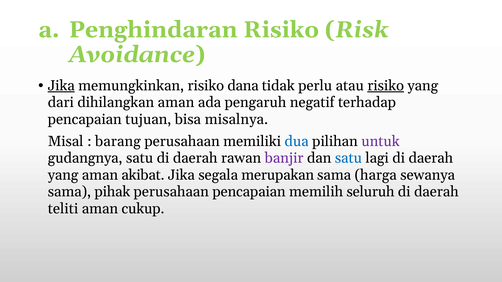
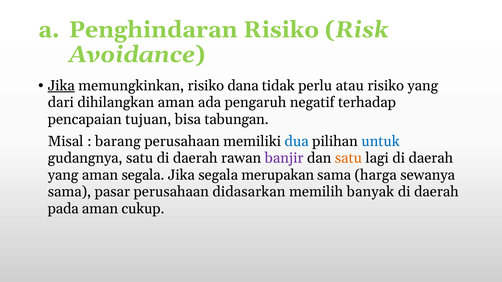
risiko at (386, 86) underline: present -> none
misalnya: misalnya -> tabungan
untuk colour: purple -> blue
satu at (348, 158) colour: blue -> orange
aman akibat: akibat -> segala
pihak: pihak -> pasar
perusahaan pencapaian: pencapaian -> didasarkan
seluruh: seluruh -> banyak
teliti: teliti -> pada
